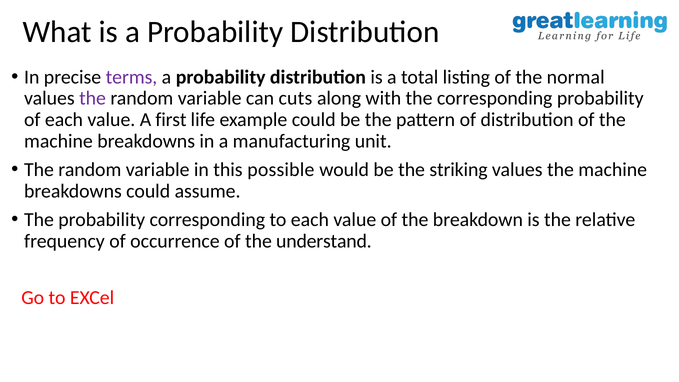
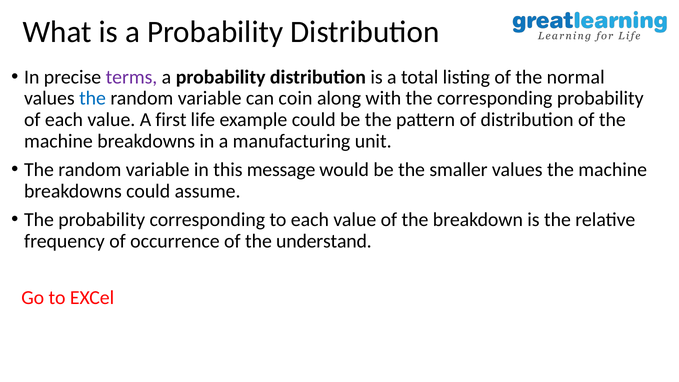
the at (93, 98) colour: purple -> blue
cuts: cuts -> coin
possible: possible -> message
striking: striking -> smaller
